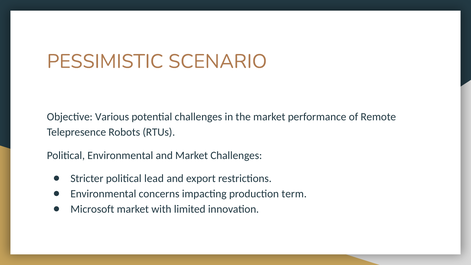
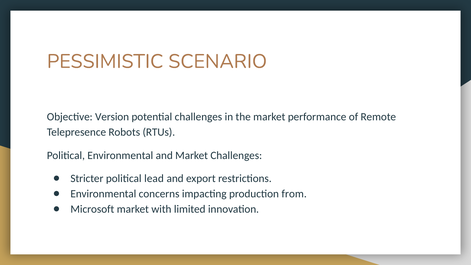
Various: Various -> Version
term: term -> from
